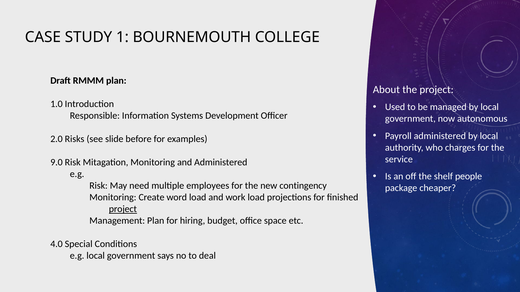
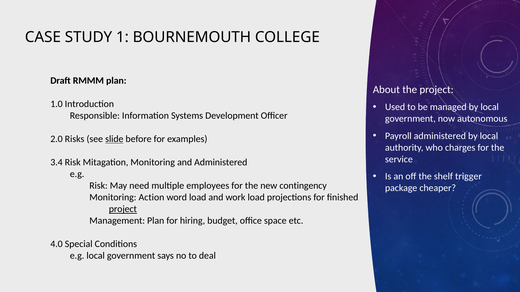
slide underline: none -> present
9.0: 9.0 -> 3.4
people: people -> trigger
Create: Create -> Action
